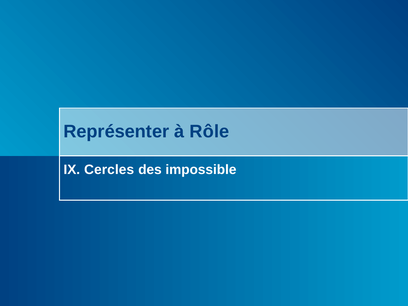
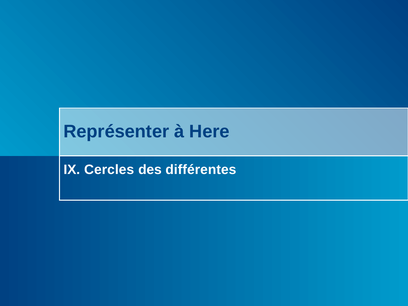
Rôle: Rôle -> Here
impossible: impossible -> différentes
